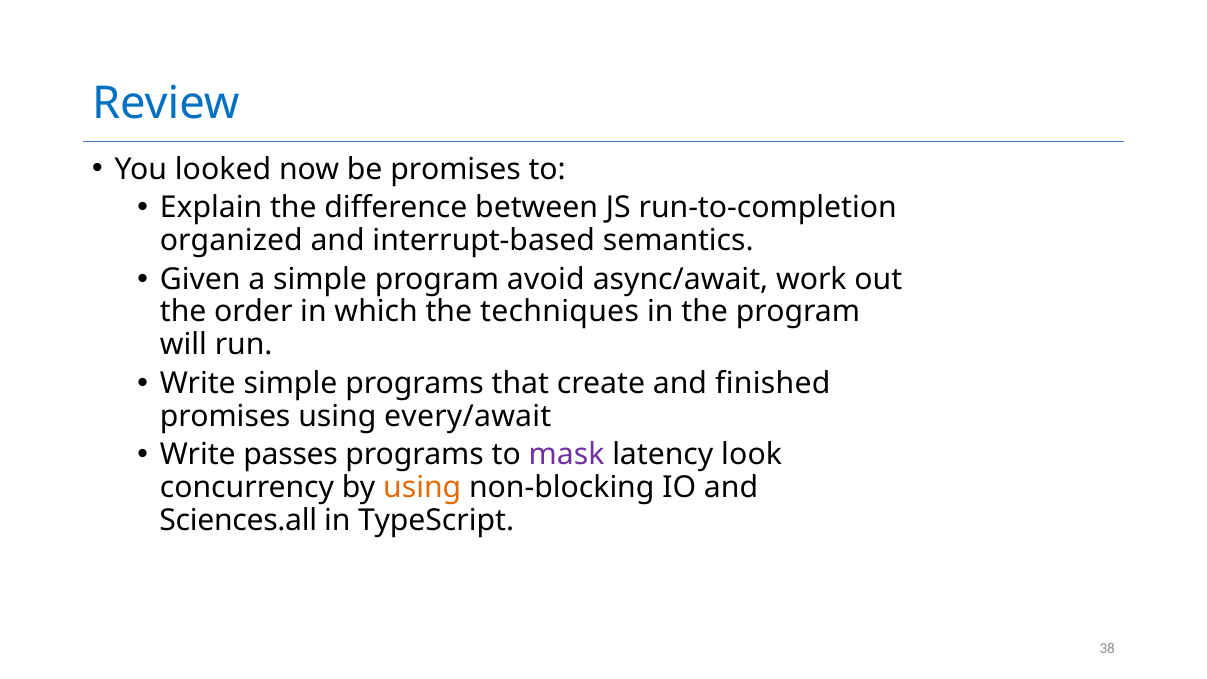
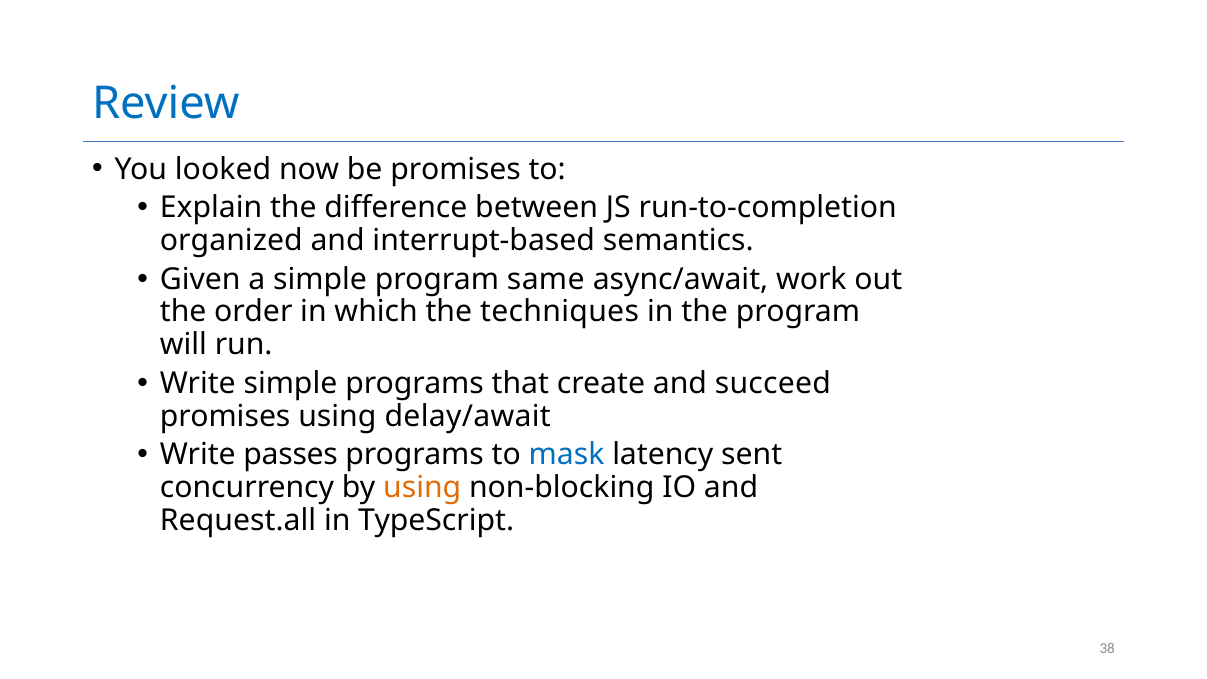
avoid: avoid -> same
finished: finished -> succeed
every/await: every/await -> delay/await
mask colour: purple -> blue
look: look -> sent
Sciences.all: Sciences.all -> Request.all
